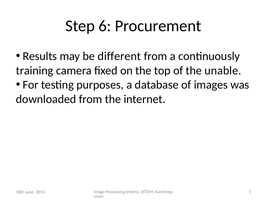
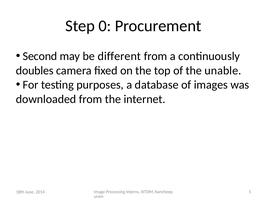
6: 6 -> 0
Results: Results -> Second
training: training -> doubles
